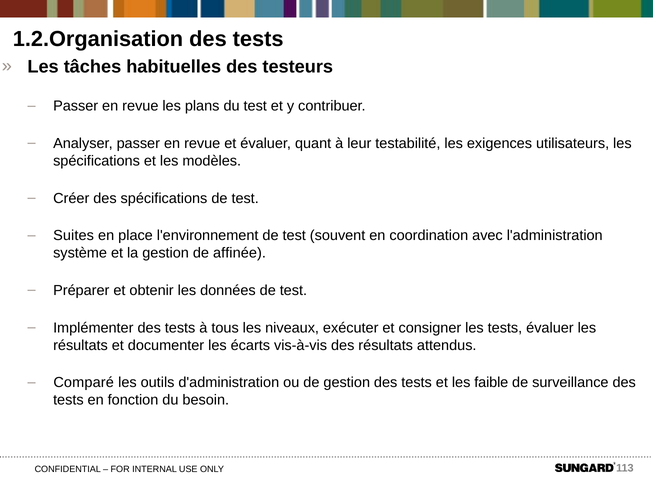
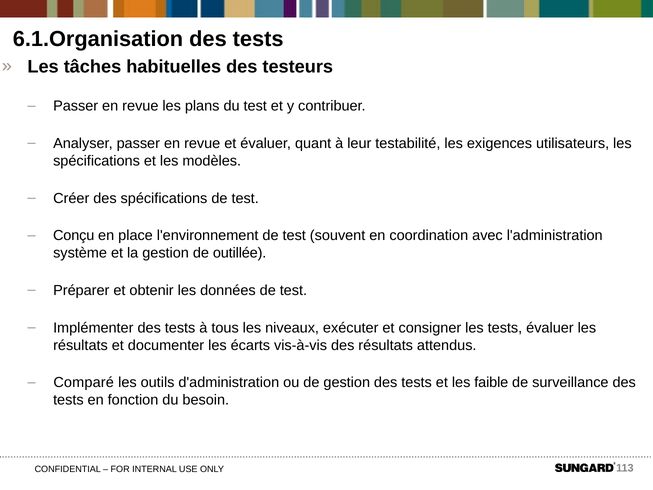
1.2.Organisation: 1.2.Organisation -> 6.1.Organisation
Suites: Suites -> Conçu
affinée: affinée -> outillée
